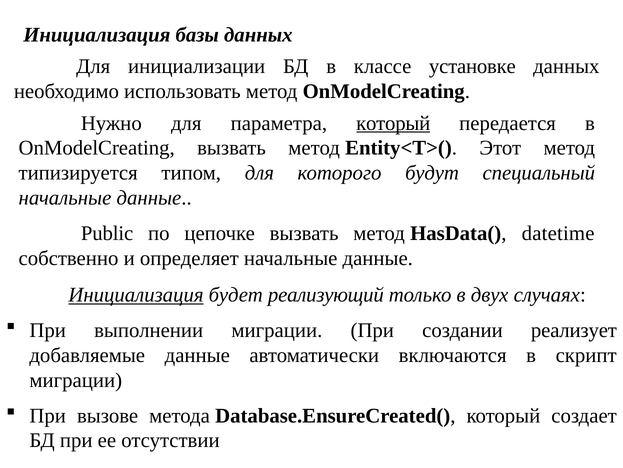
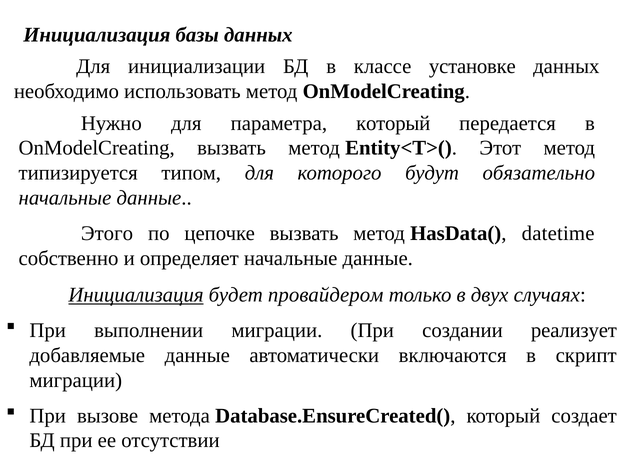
который at (393, 123) underline: present -> none
специальный: специальный -> обязательно
Public: Public -> Этого
реализующий: реализующий -> провайдером
